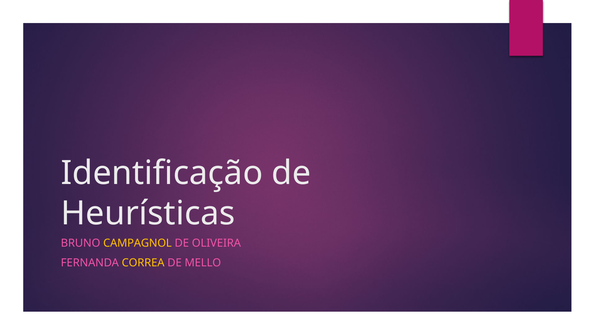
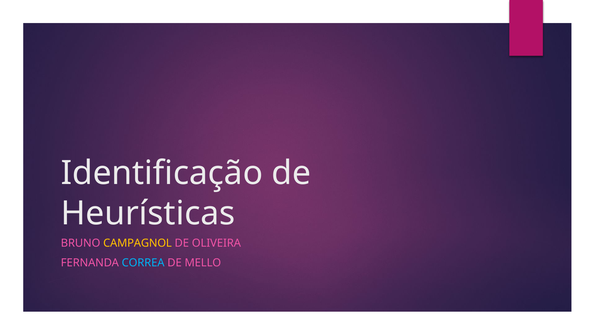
CORREA colour: yellow -> light blue
